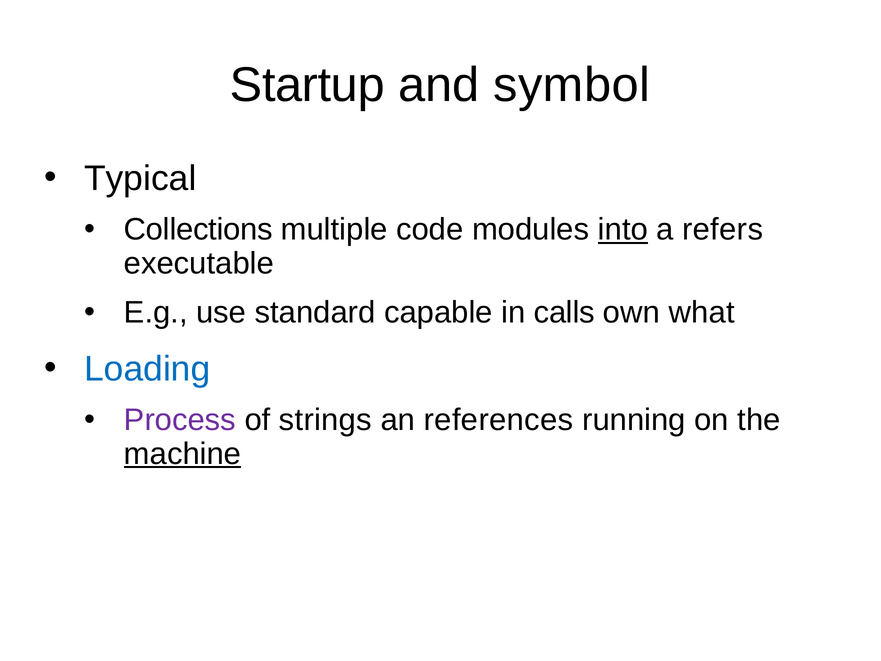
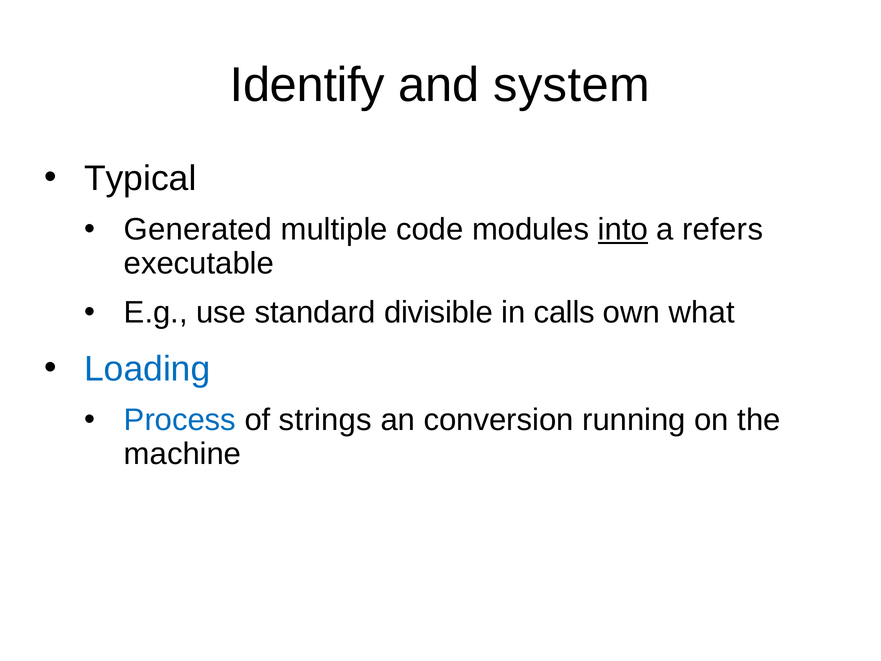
Startup: Startup -> Identify
symbol: symbol -> system
Collections: Collections -> Generated
capable: capable -> divisible
Process colour: purple -> blue
references: references -> conversion
machine underline: present -> none
